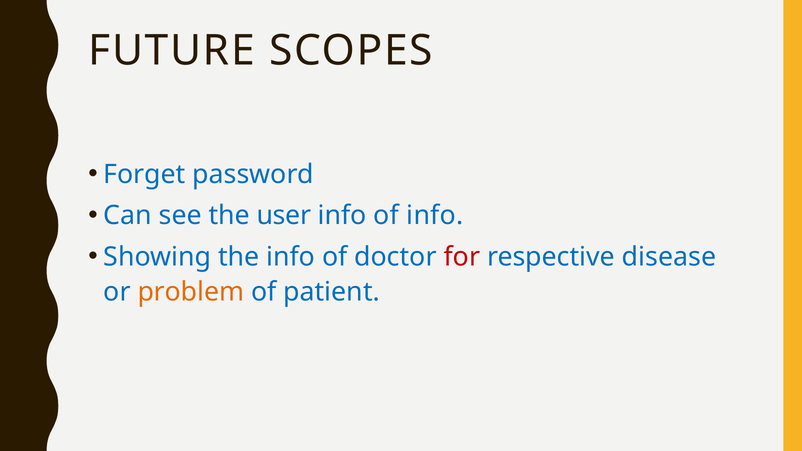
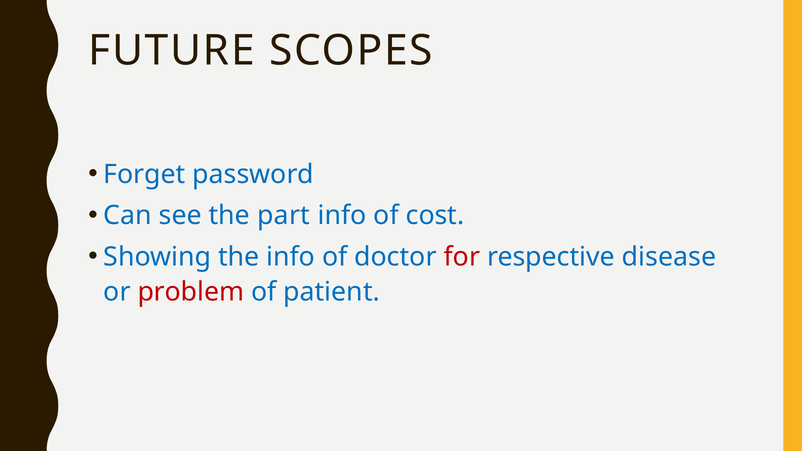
user: user -> part
of info: info -> cost
problem colour: orange -> red
